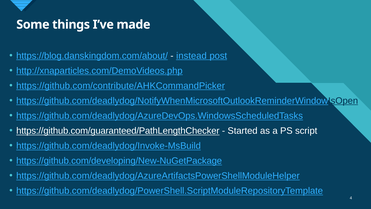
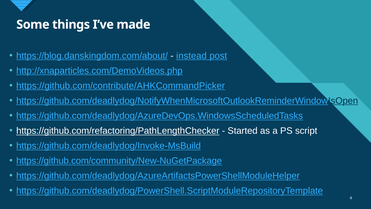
https://github.com/guaranteed/PathLengthChecker: https://github.com/guaranteed/PathLengthChecker -> https://github.com/refactoring/PathLengthChecker
https://github.com/developing/New-NuGetPackage: https://github.com/developing/New-NuGetPackage -> https://github.com/community/New-NuGetPackage
